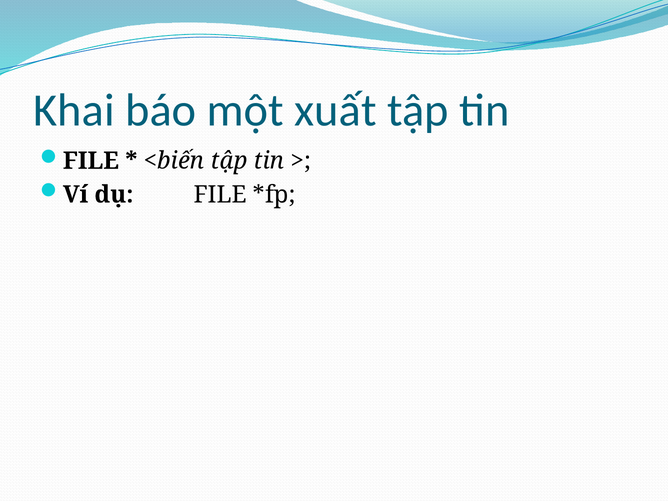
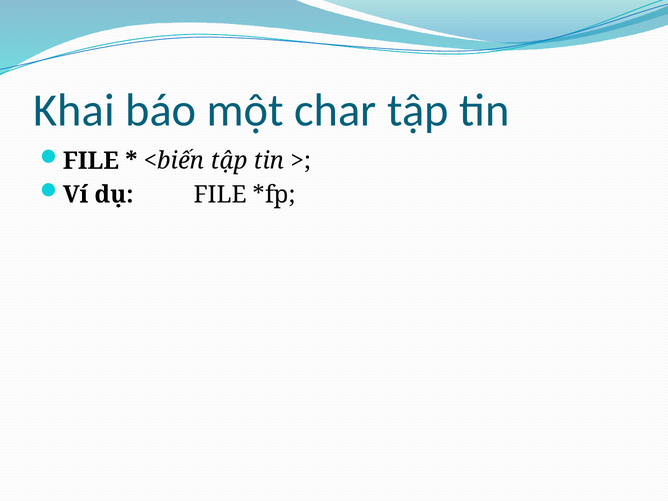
xuất: xuất -> char
